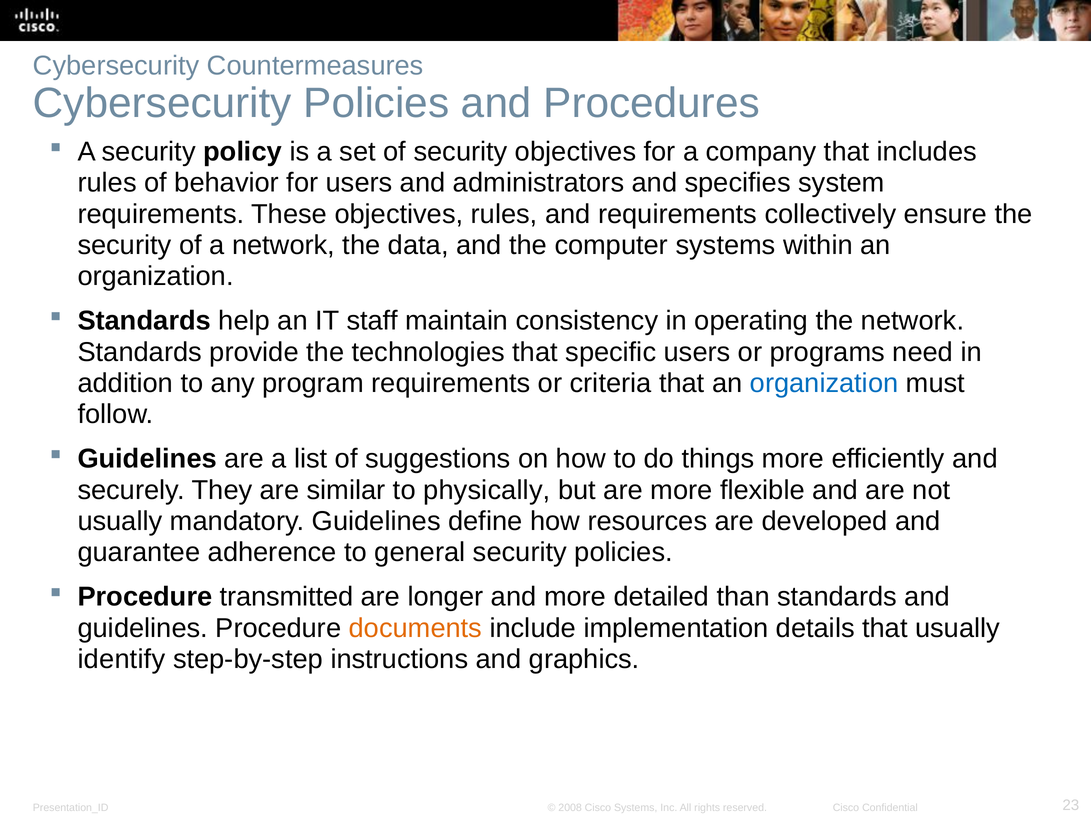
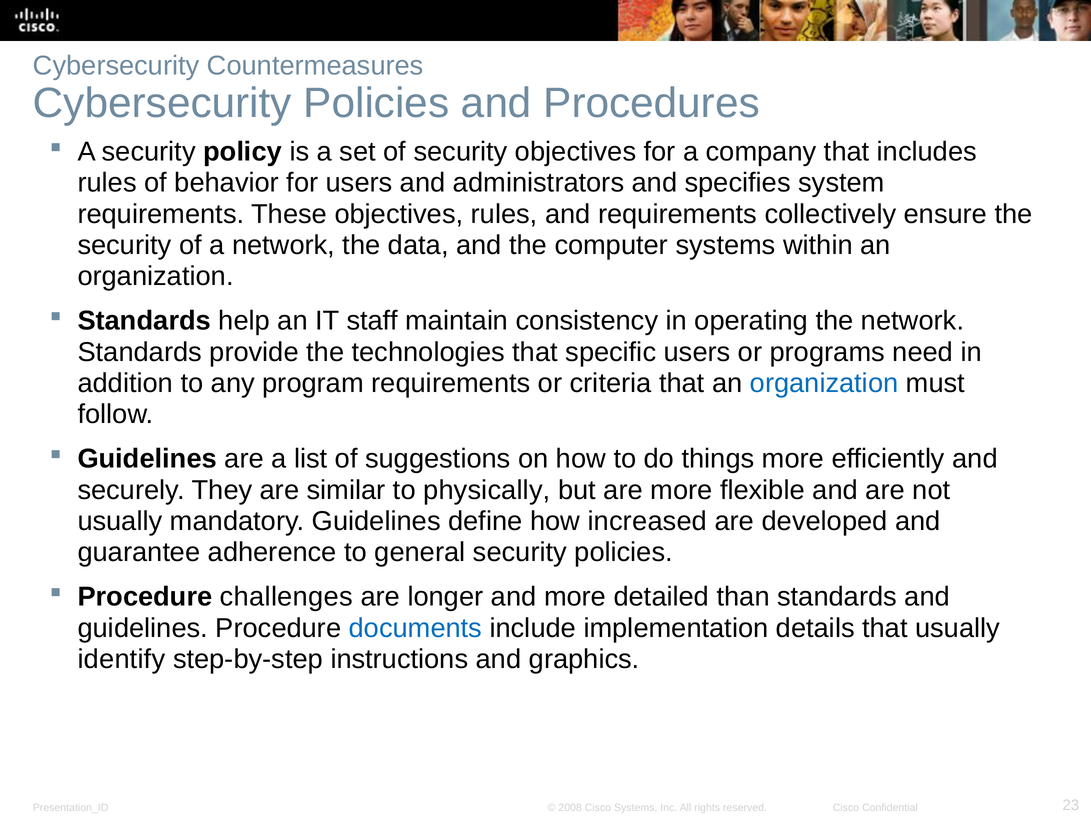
resources: resources -> increased
transmitted: transmitted -> challenges
documents colour: orange -> blue
